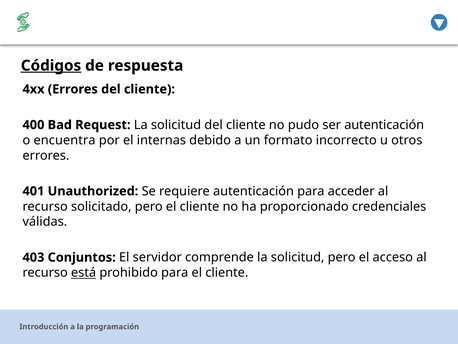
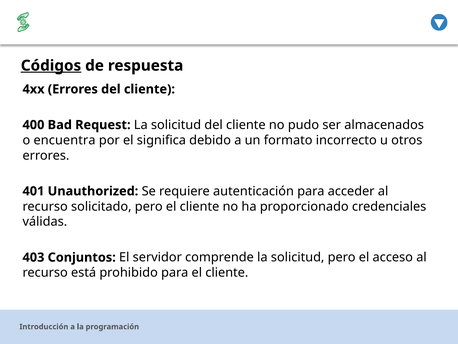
ser autenticación: autenticación -> almacenados
internas: internas -> significa
está underline: present -> none
